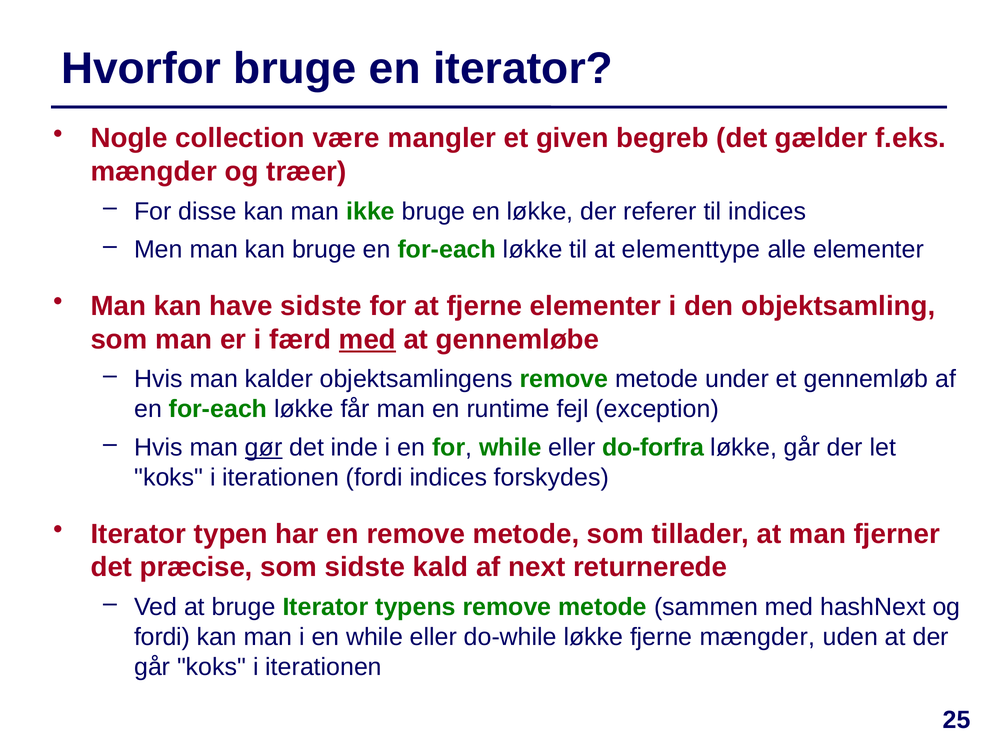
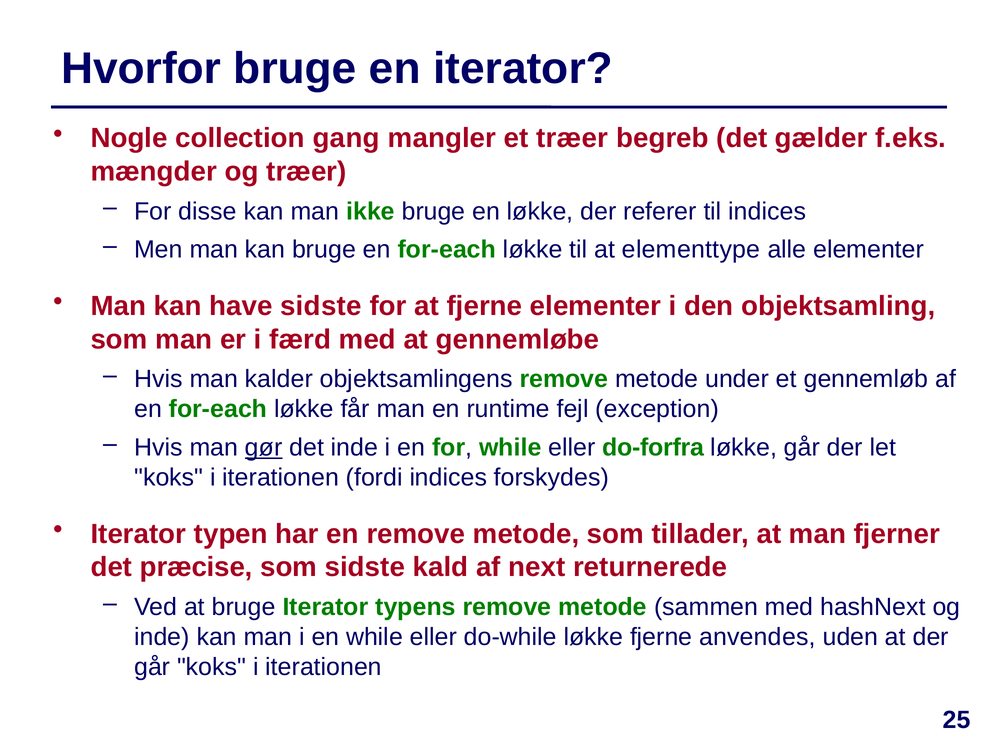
være: være -> gang
et given: given -> træer
med at (367, 340) underline: present -> none
fordi at (162, 637): fordi -> inde
fjerne mængder: mængder -> anvendes
